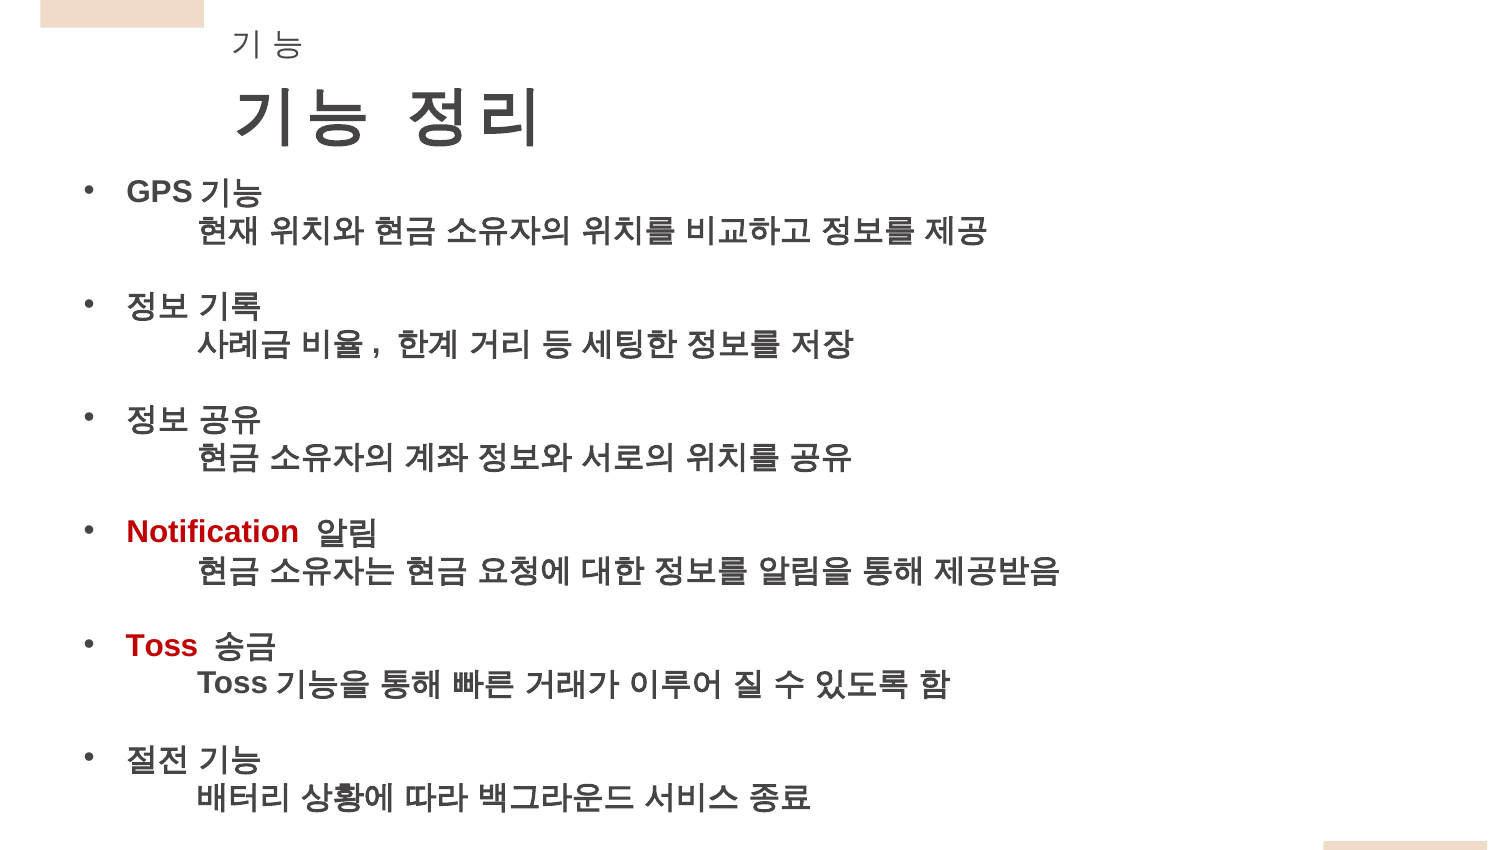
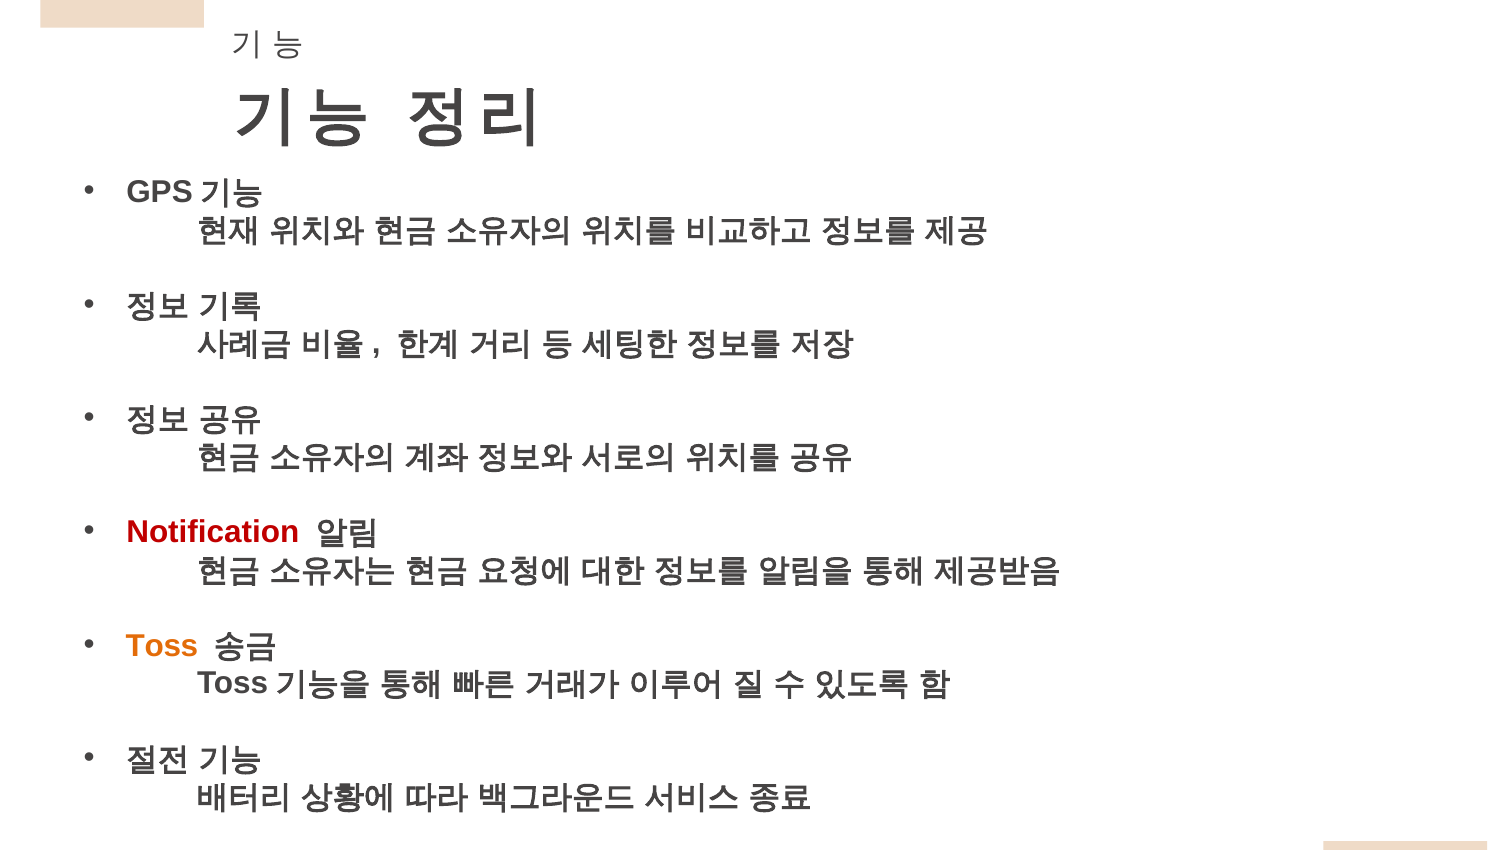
Toss colour: red -> orange
